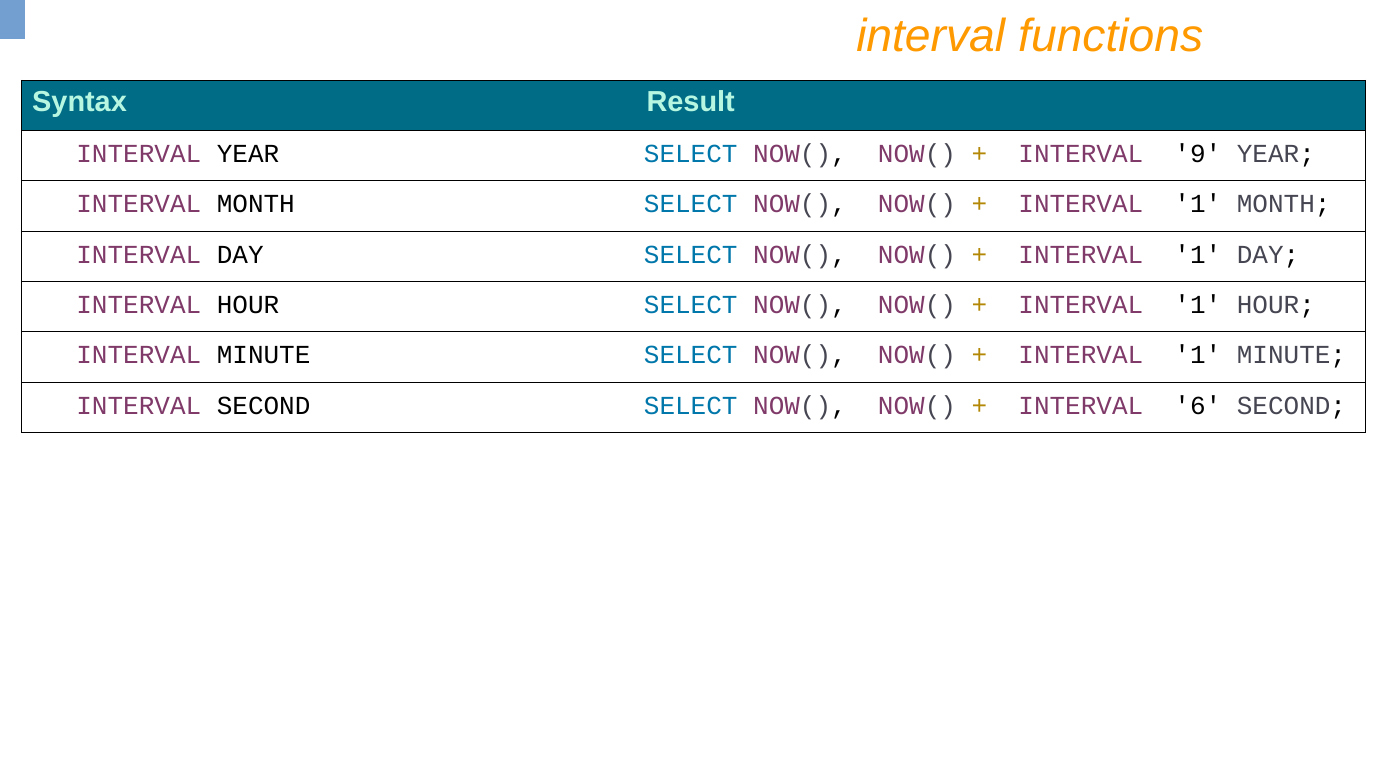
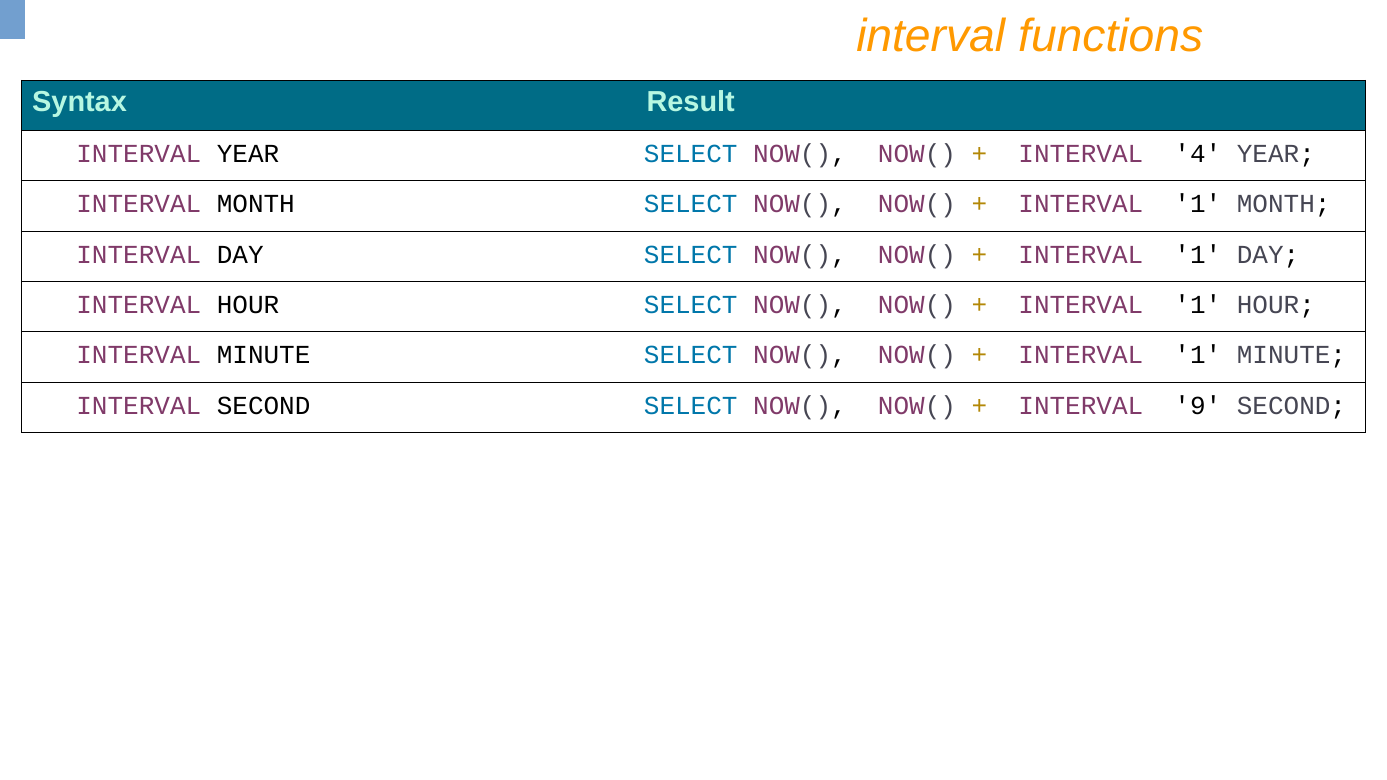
9: 9 -> 4
6: 6 -> 9
